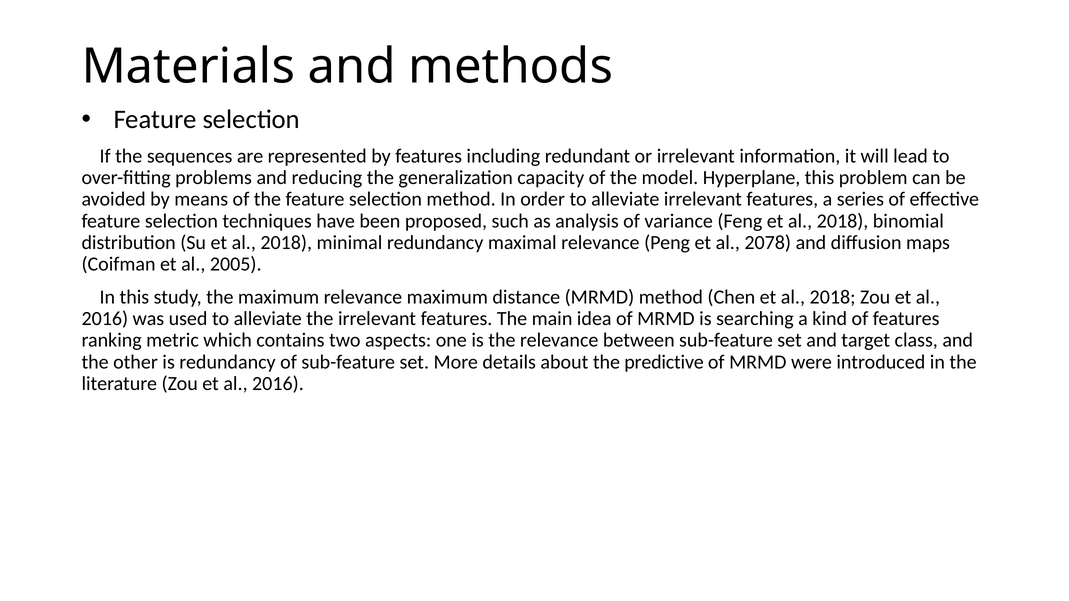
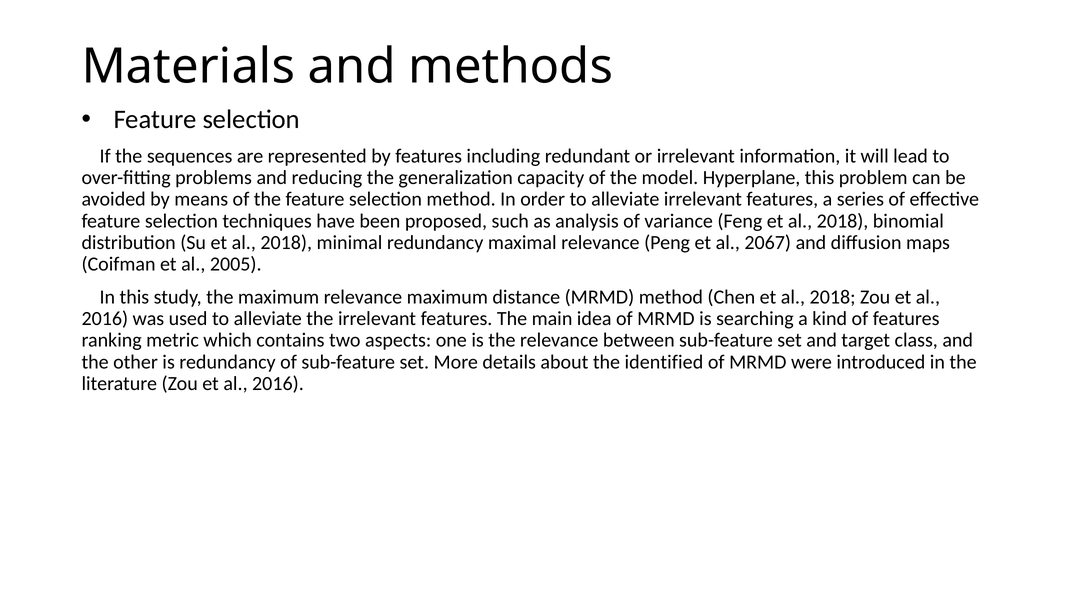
2078: 2078 -> 2067
predictive: predictive -> identified
